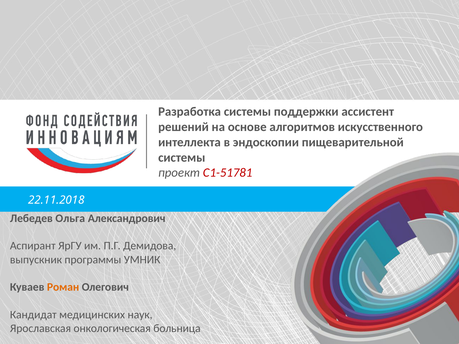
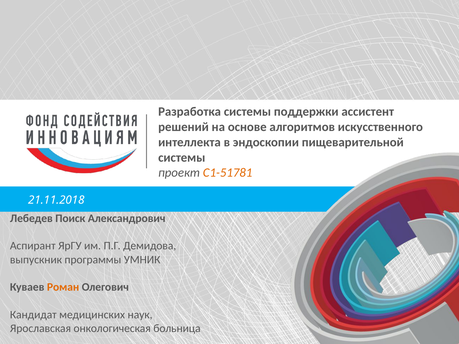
С1-51781 colour: red -> orange
22.11.2018: 22.11.2018 -> 21.11.2018
Ольга: Ольга -> Поиск
